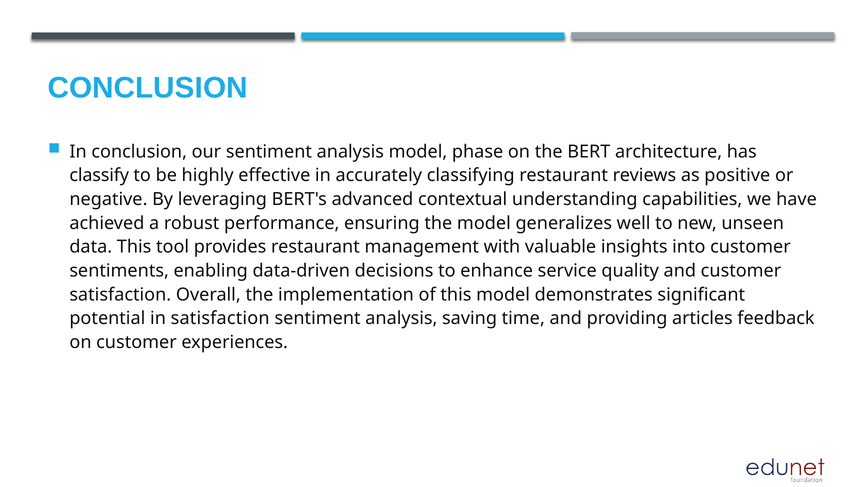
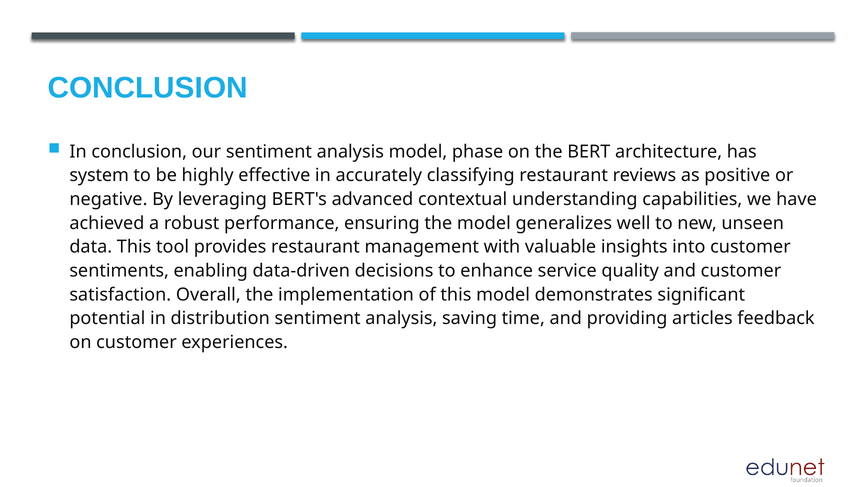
classify: classify -> system
in satisfaction: satisfaction -> distribution
